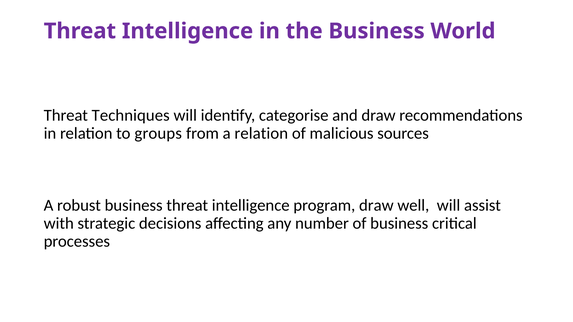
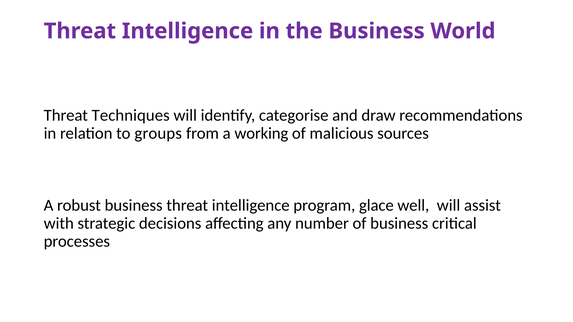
a relation: relation -> working
program draw: draw -> glace
